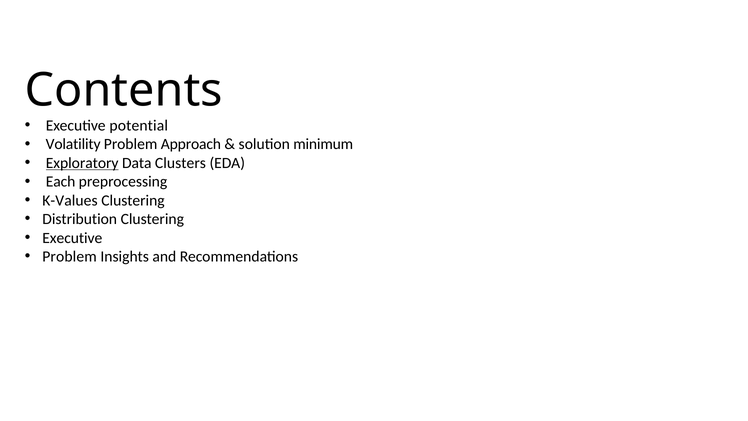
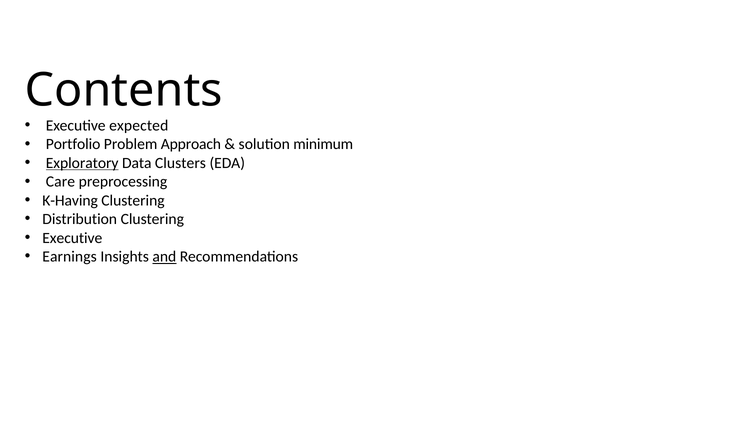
potential: potential -> expected
Volatility: Volatility -> Portfolio
Each: Each -> Care
K-Values: K-Values -> K-Having
Problem at (70, 256): Problem -> Earnings
and underline: none -> present
